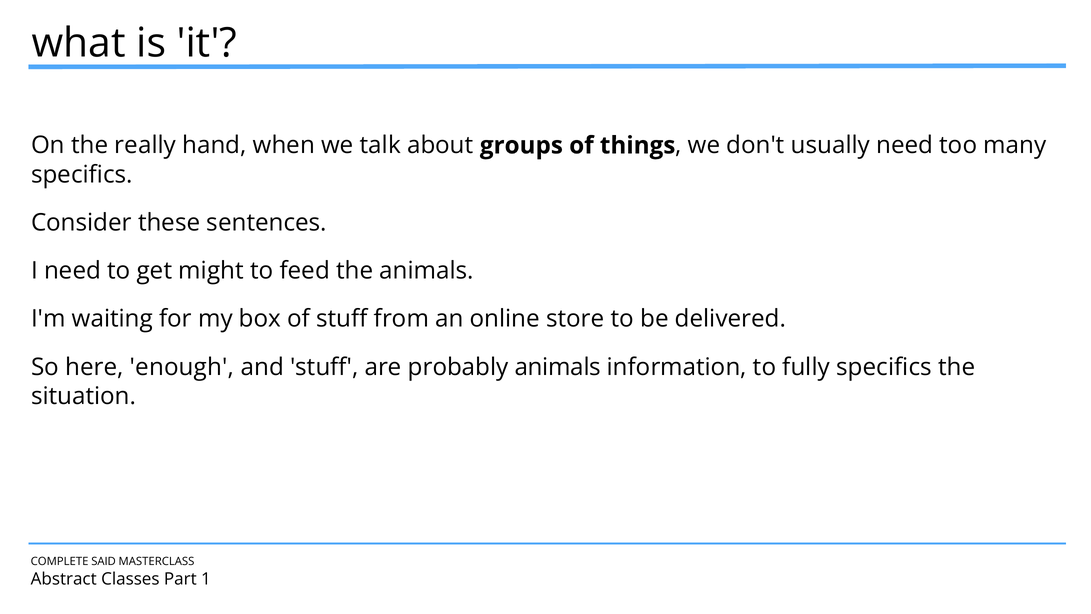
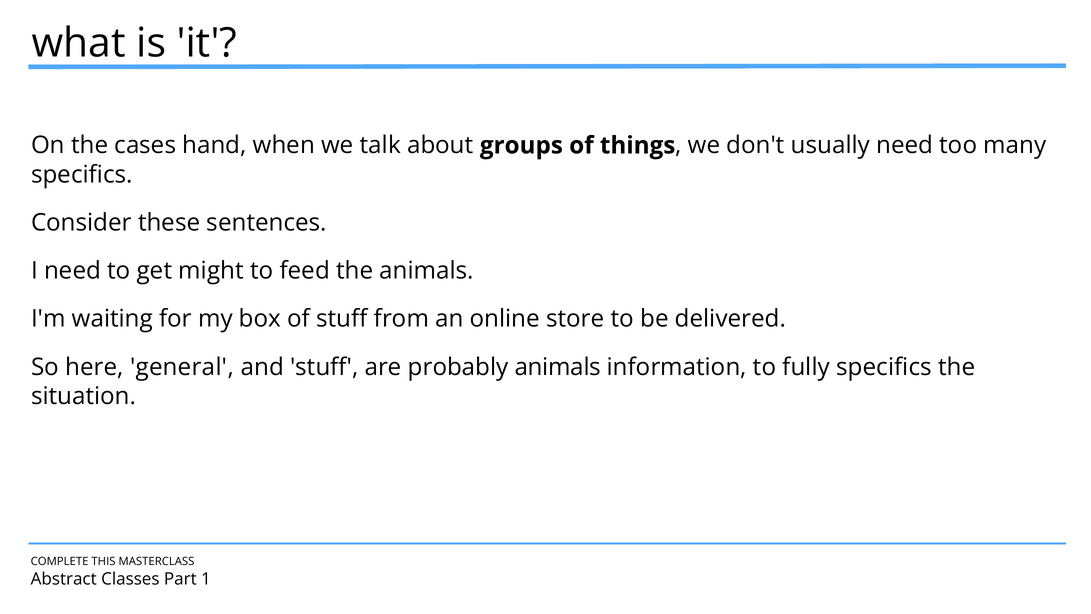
really: really -> cases
enough: enough -> general
SAID: SAID -> THIS
